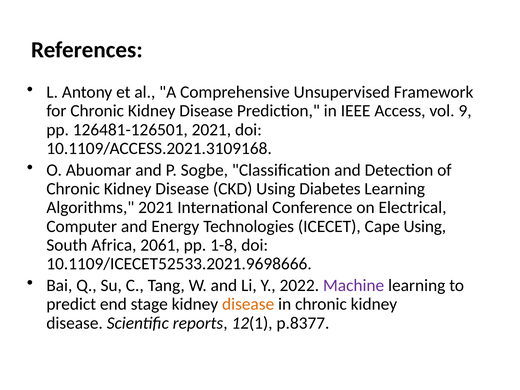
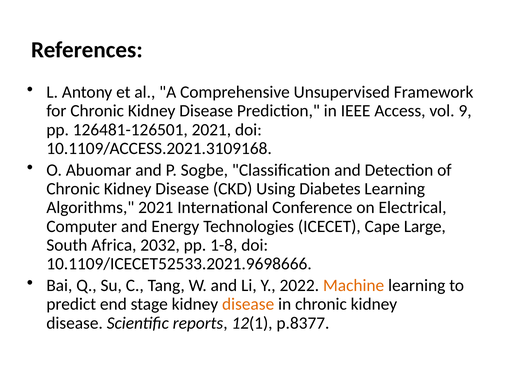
Cape Using: Using -> Large
2061: 2061 -> 2032
Machine colour: purple -> orange
